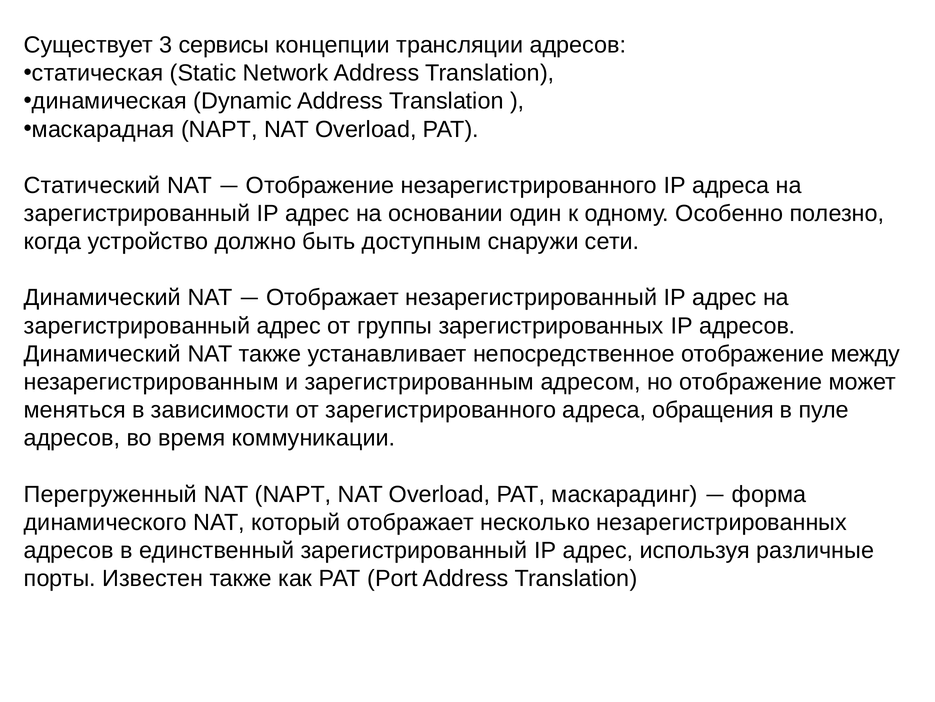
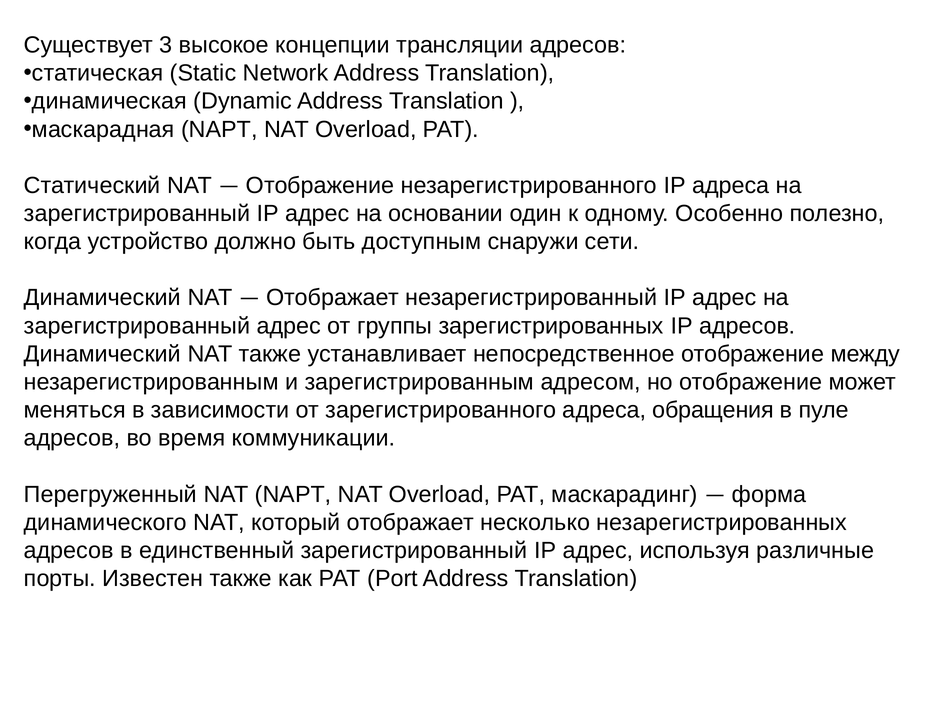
сервисы: сервисы -> высокое
